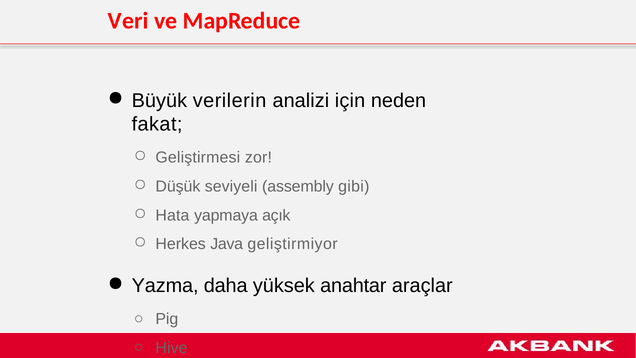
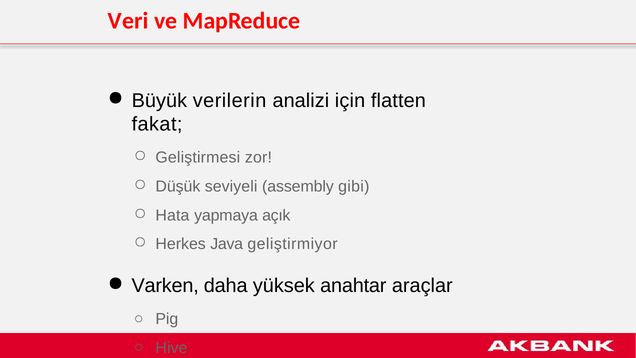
neden: neden -> flatten
Yazma: Yazma -> Varken
